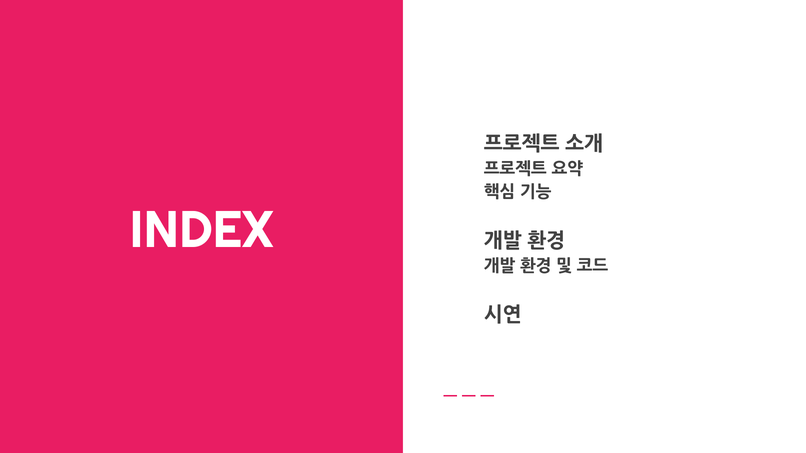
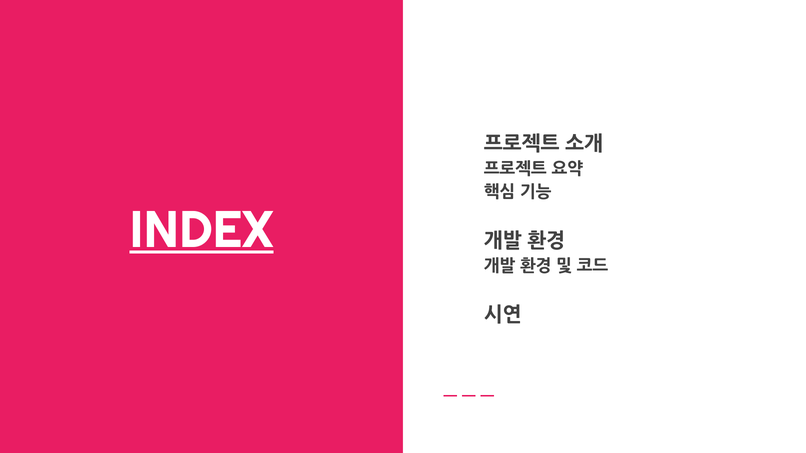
INDEX underline: none -> present
